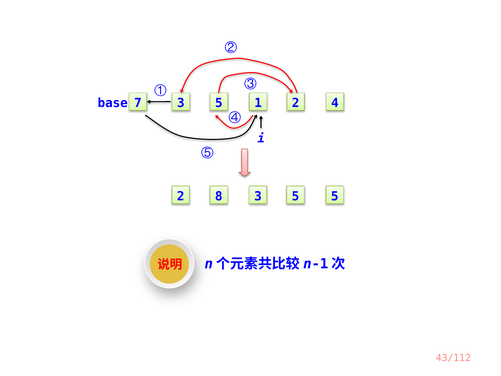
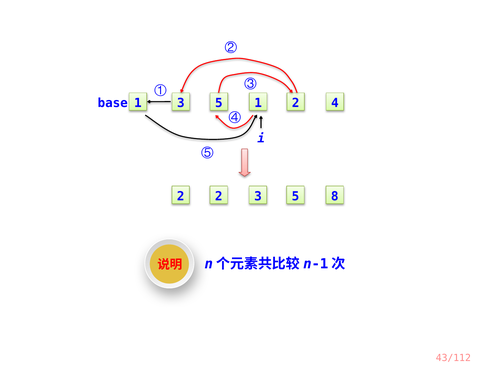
base 7: 7 -> 1
2 8: 8 -> 2
5 5: 5 -> 8
